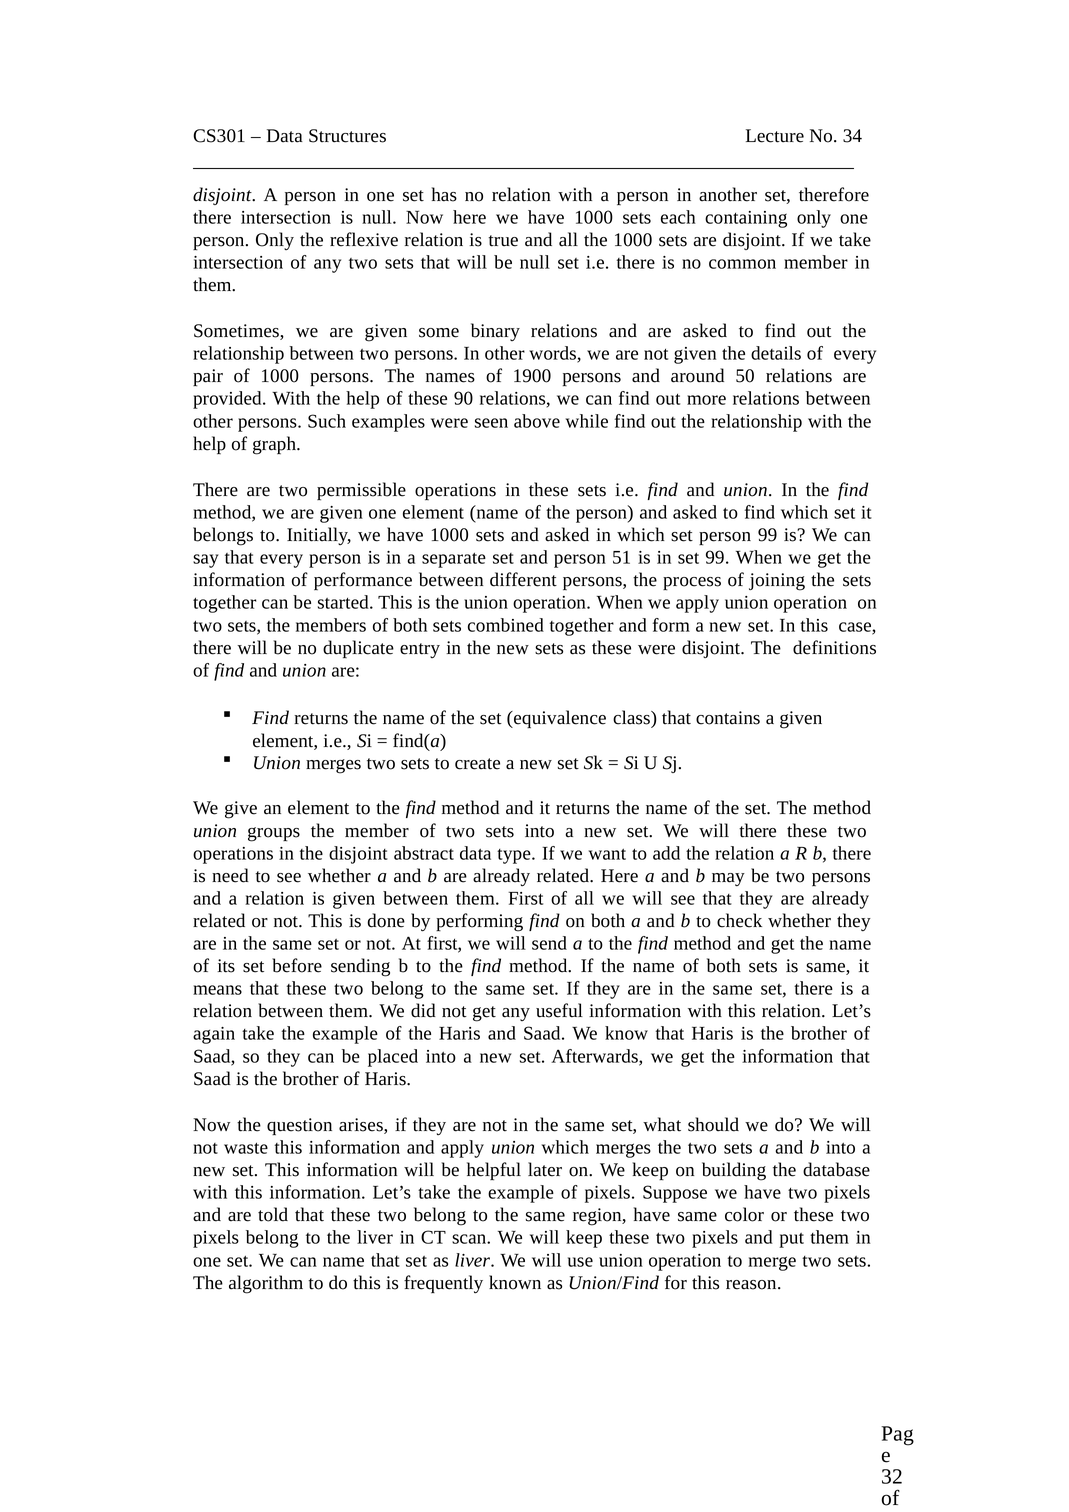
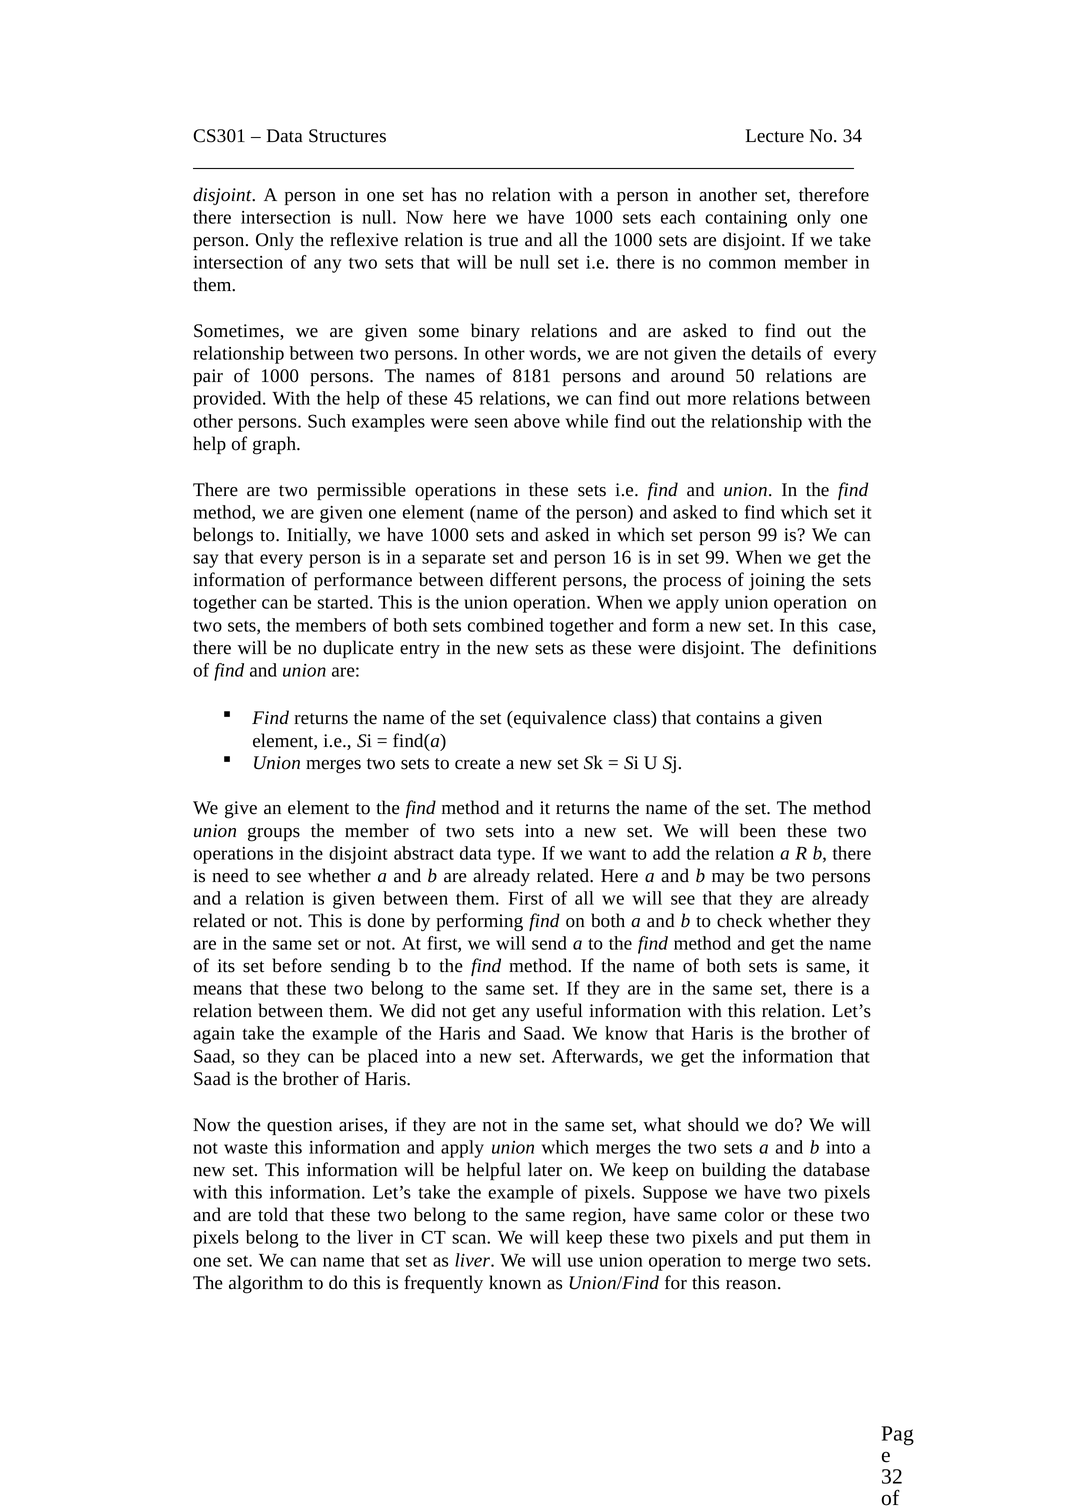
1900: 1900 -> 8181
90: 90 -> 45
51: 51 -> 16
will there: there -> been
